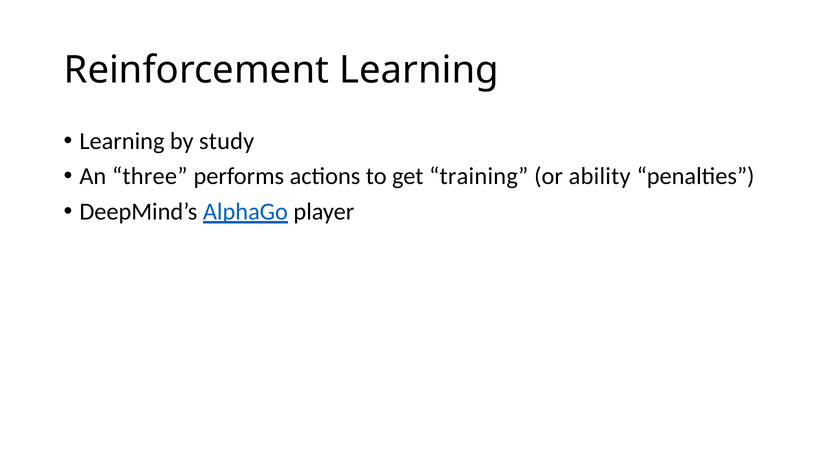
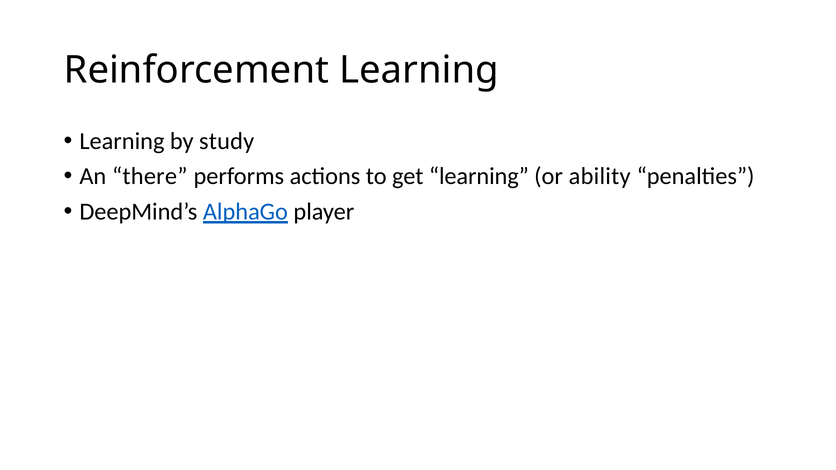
three: three -> there
get training: training -> learning
